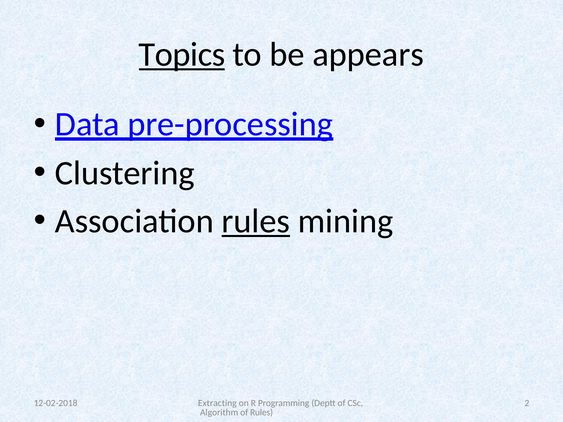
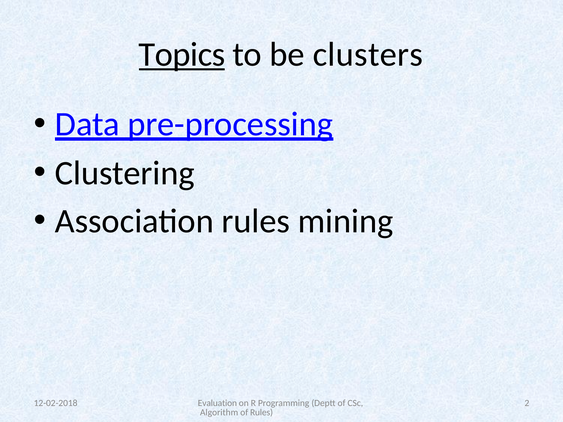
appears: appears -> clusters
rules at (256, 221) underline: present -> none
Extracting: Extracting -> Evaluation
